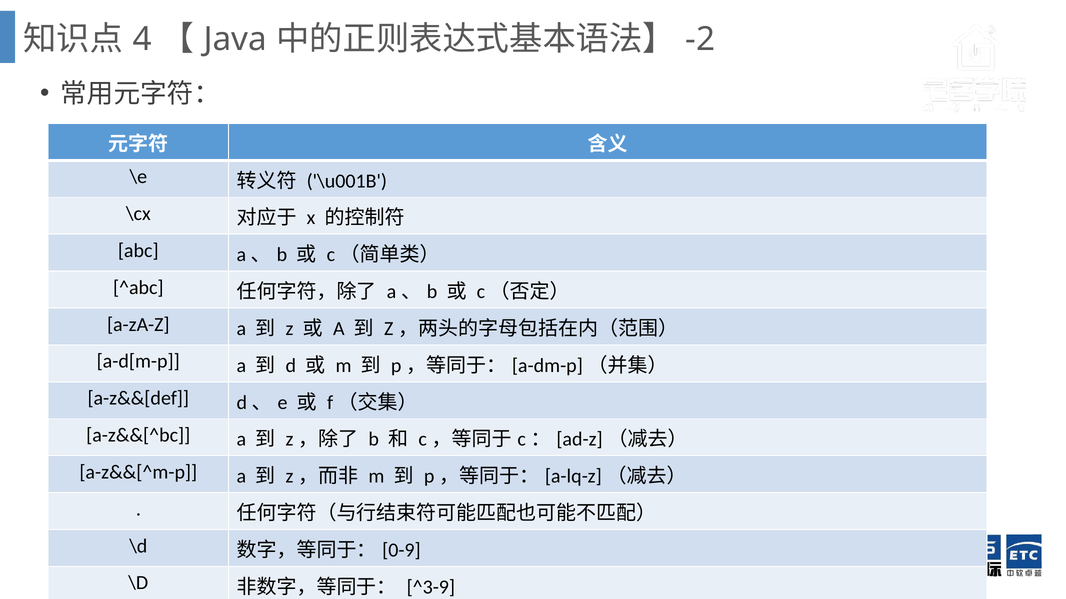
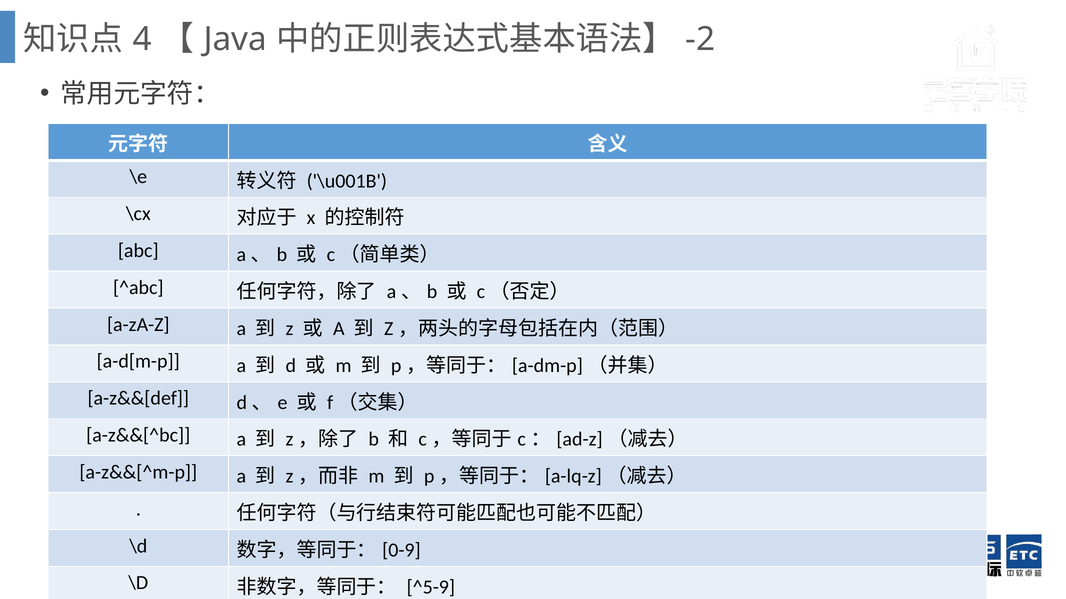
^3-9: ^3-9 -> ^5-9
